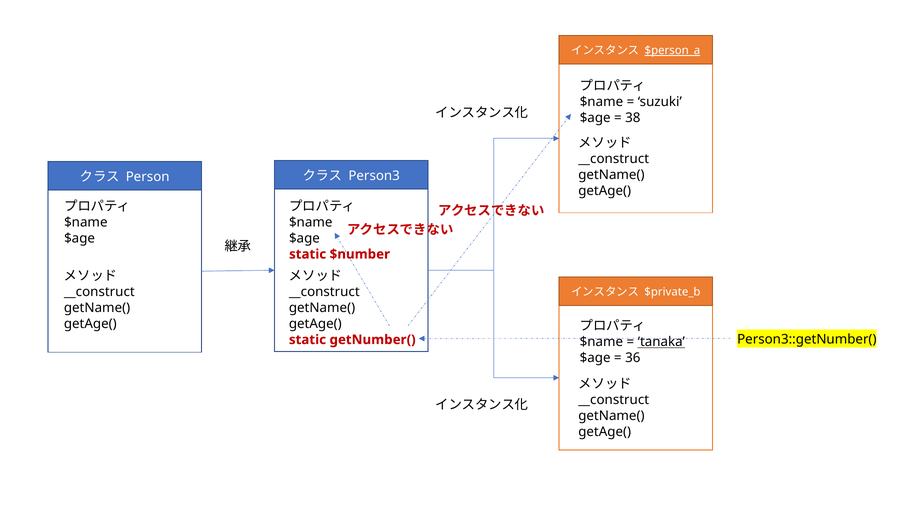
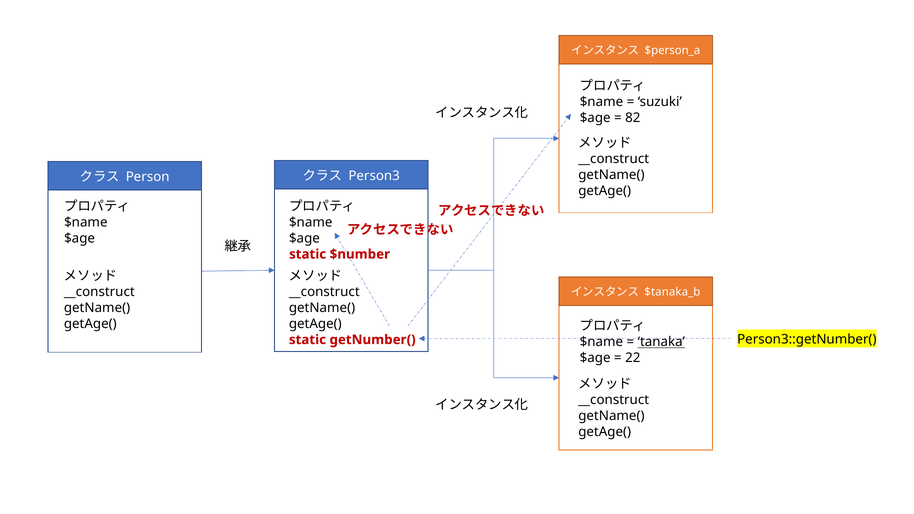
$person_a underline: present -> none
38: 38 -> 82
$private_b: $private_b -> $tanaka_b
36: 36 -> 22
